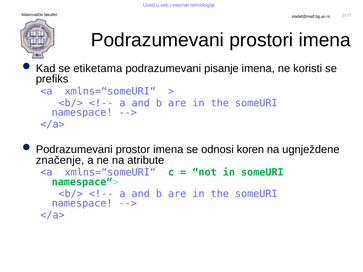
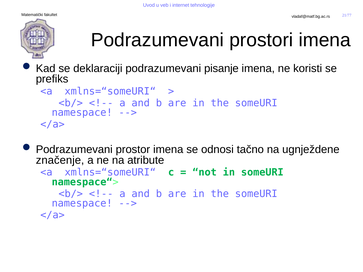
etiketama: etiketama -> deklaraciji
koren: koren -> tačno
